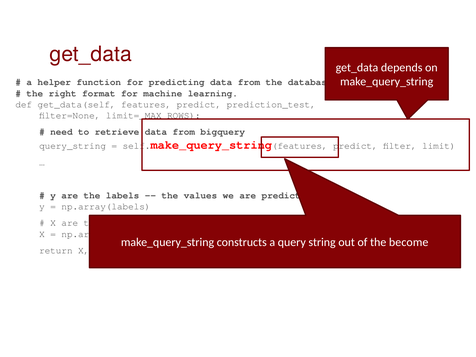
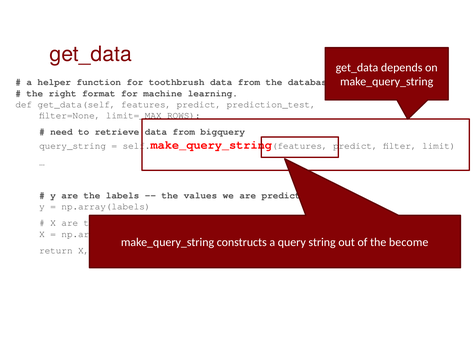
for predicting: predicting -> toothbrush
